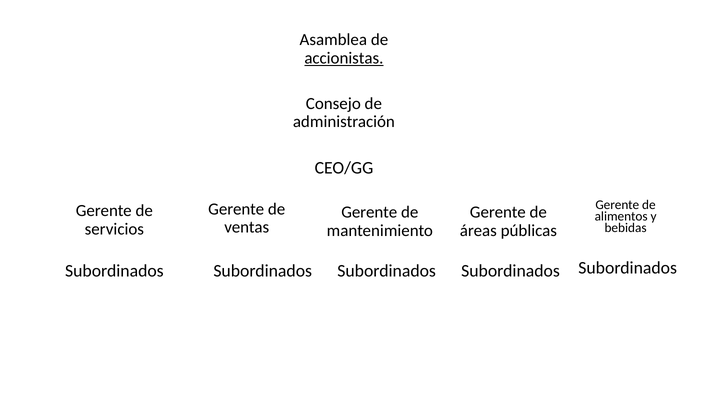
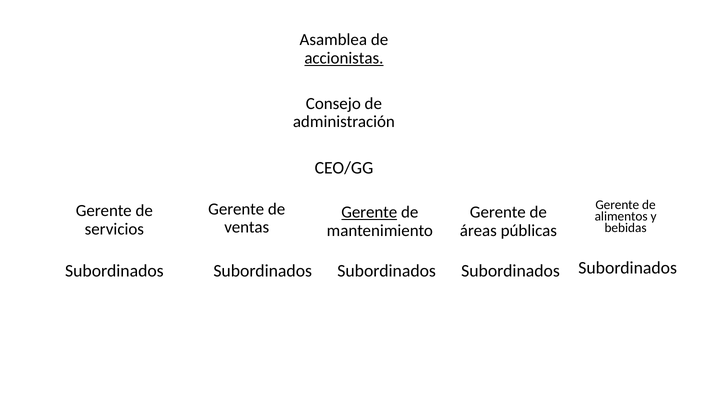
Gerente at (369, 212) underline: none -> present
